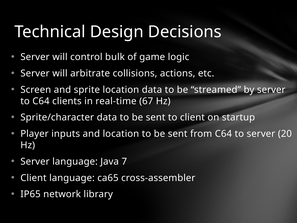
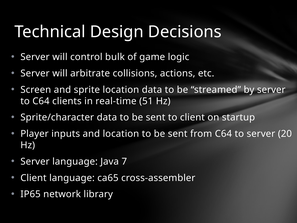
67: 67 -> 51
